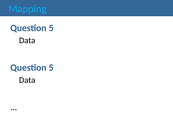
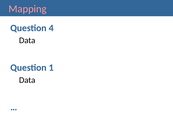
Mapping colour: light blue -> pink
5 at (51, 28): 5 -> 4
5 at (51, 68): 5 -> 1
